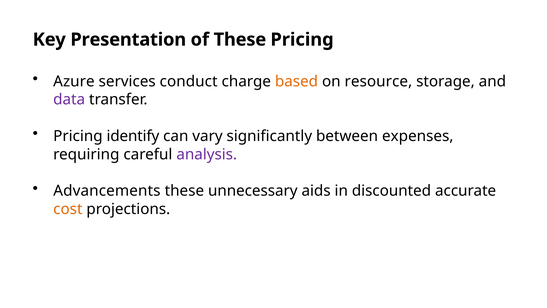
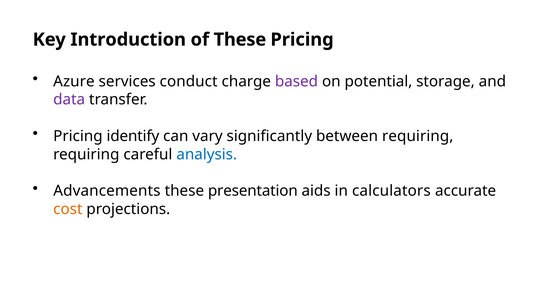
Presentation: Presentation -> Introduction
based colour: orange -> purple
resource: resource -> potential
between expenses: expenses -> requiring
analysis colour: purple -> blue
unnecessary: unnecessary -> presentation
discounted: discounted -> calculators
